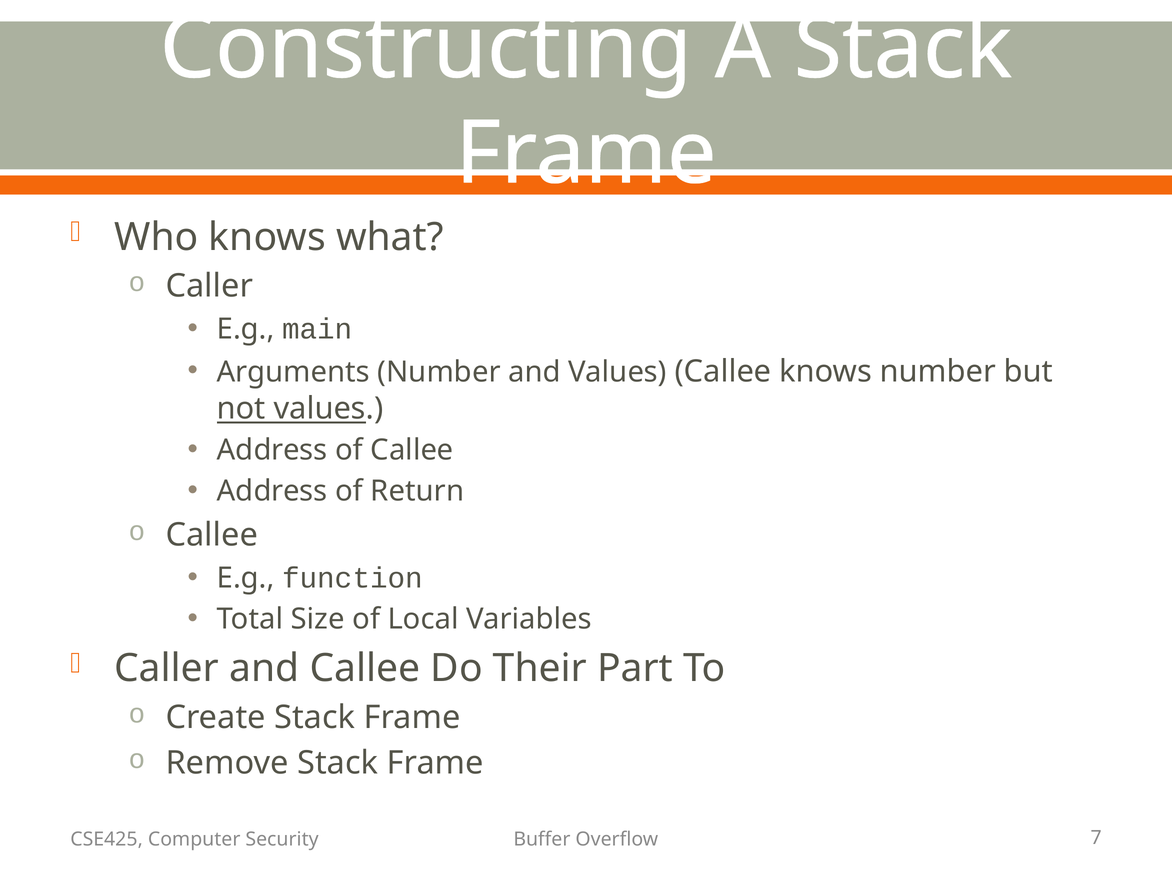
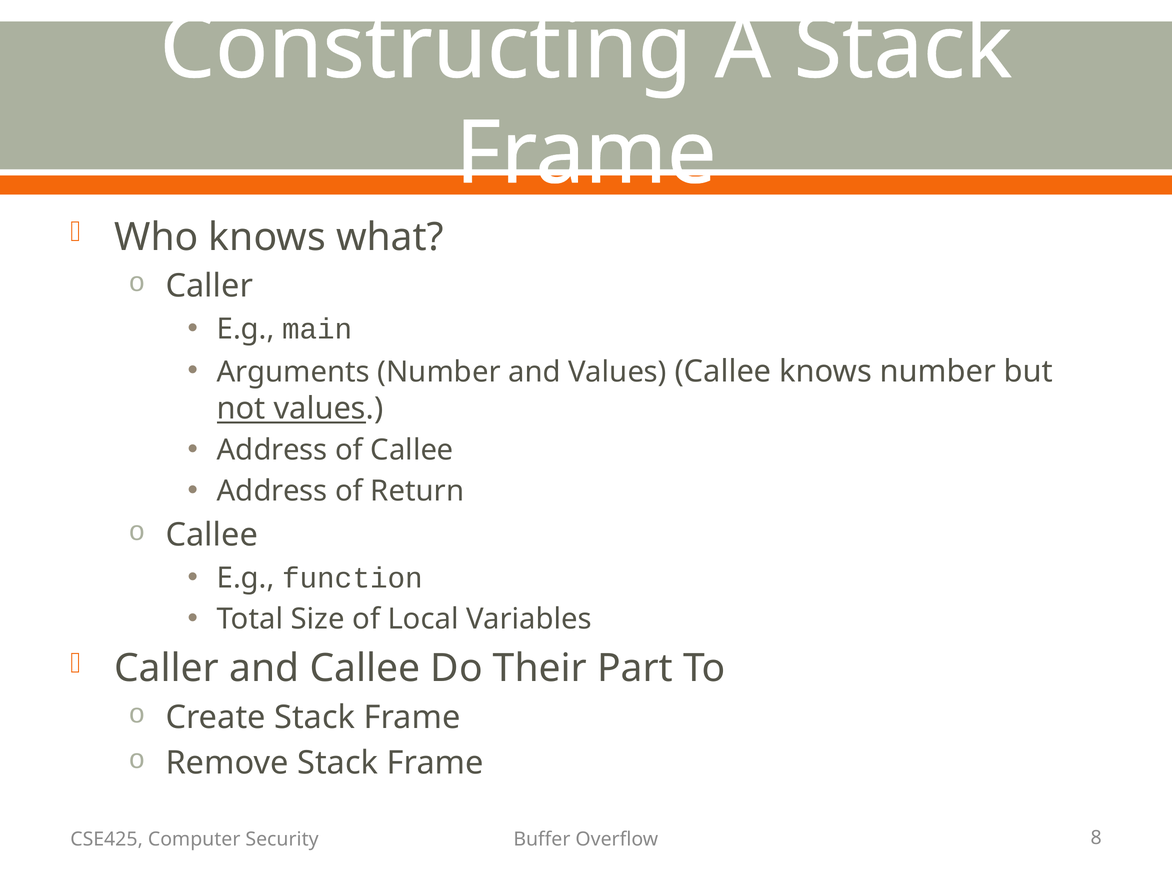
7: 7 -> 8
